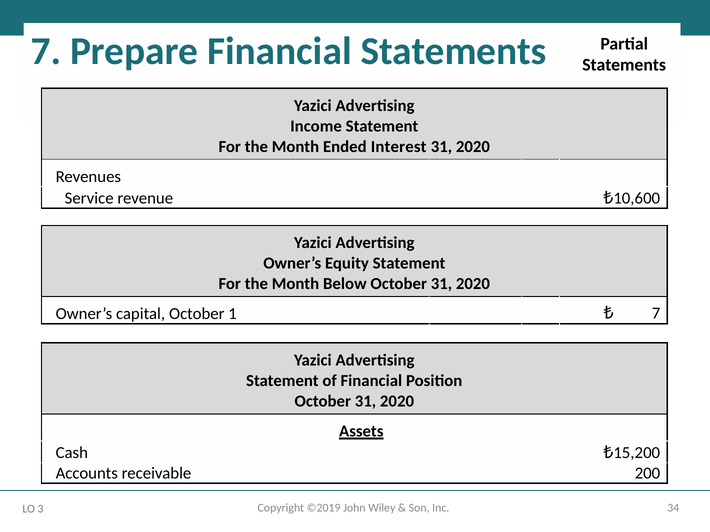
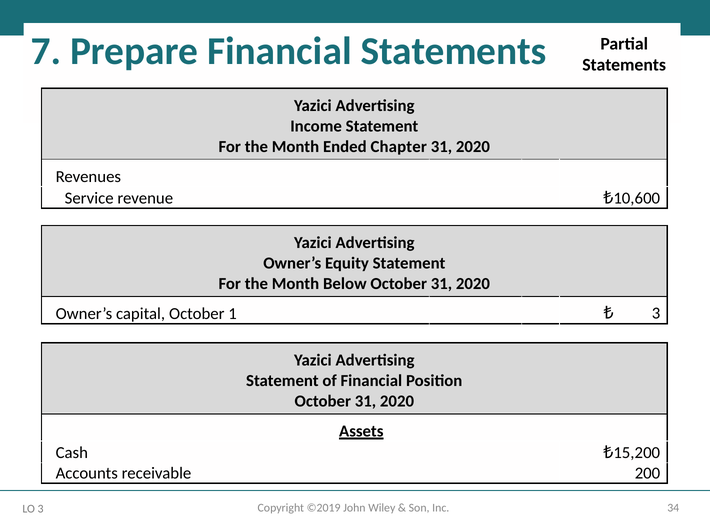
Interest: Interest -> Chapter
7 at (656, 314): 7 -> 3
